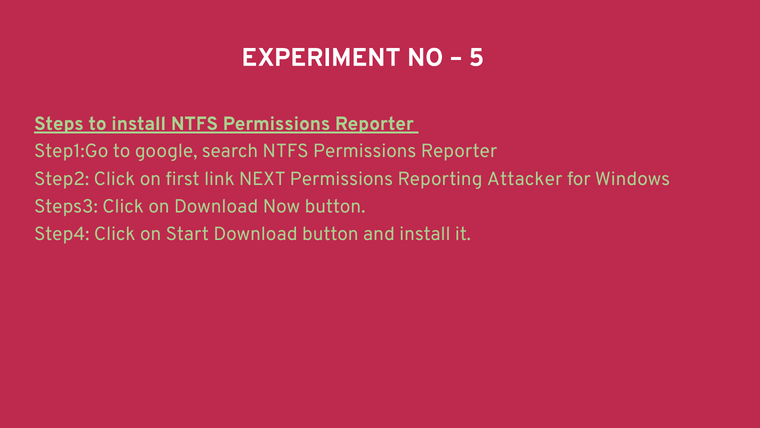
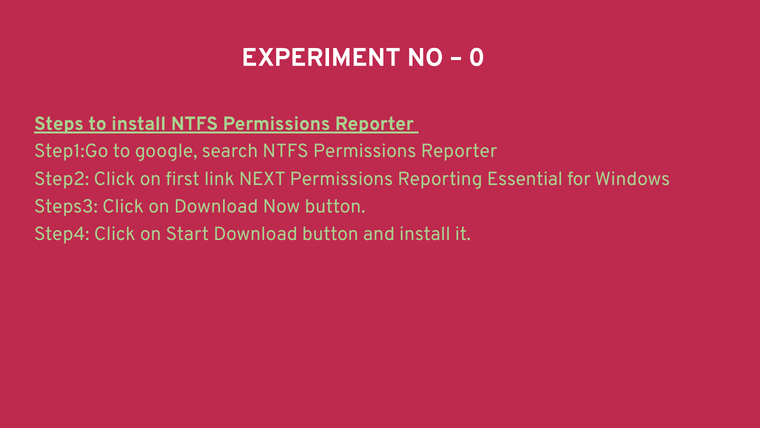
5: 5 -> 0
Attacker: Attacker -> Essential
